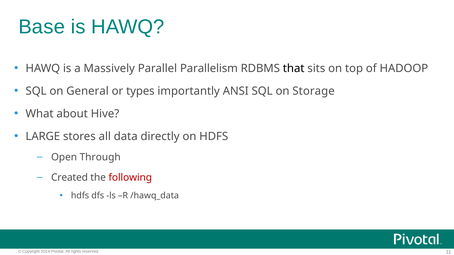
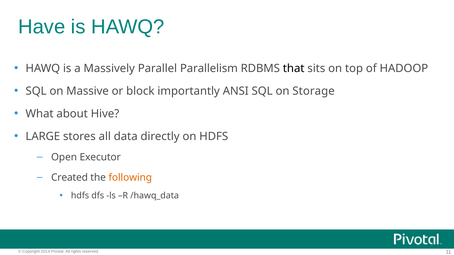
Base: Base -> Have
General: General -> Massive
types: types -> block
Through: Through -> Executor
following colour: red -> orange
